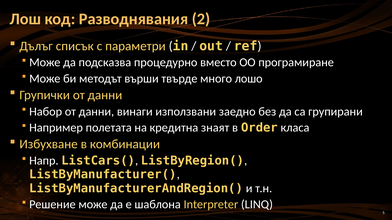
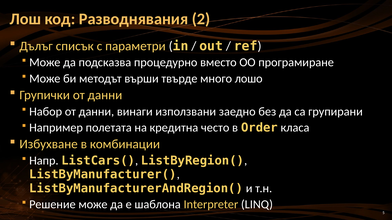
знаят: знаят -> често
